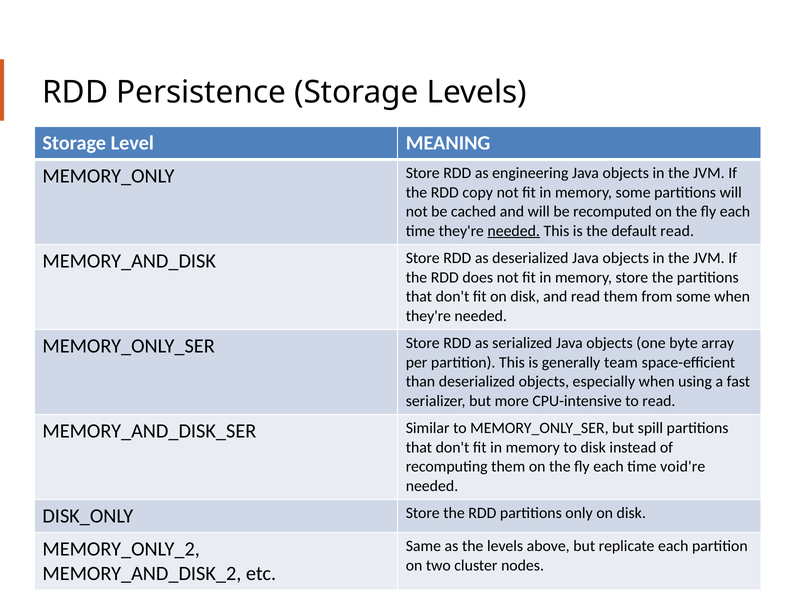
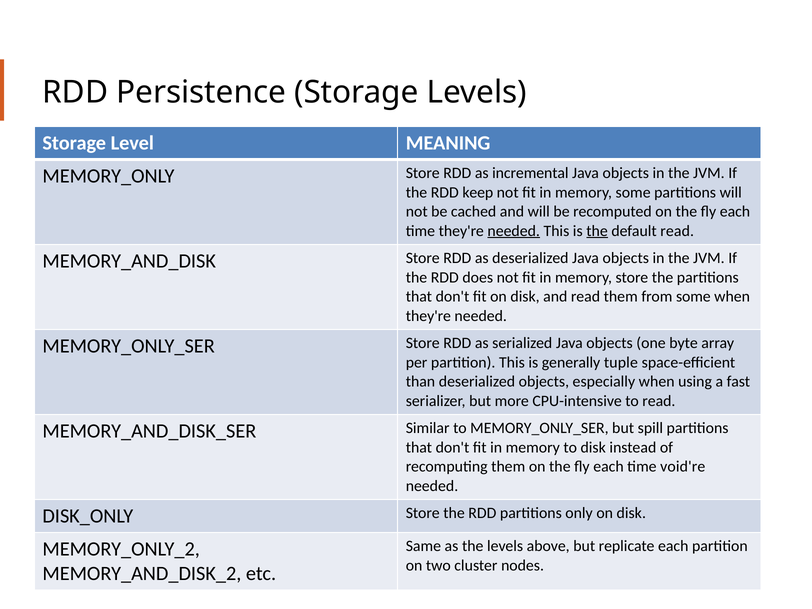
engineering: engineering -> incremental
copy: copy -> keep
the at (597, 231) underline: none -> present
team: team -> tuple
